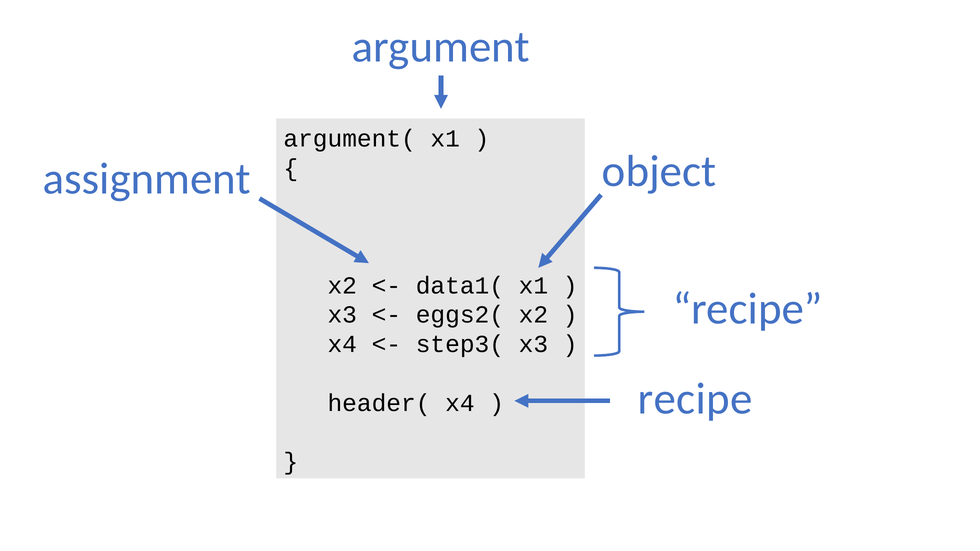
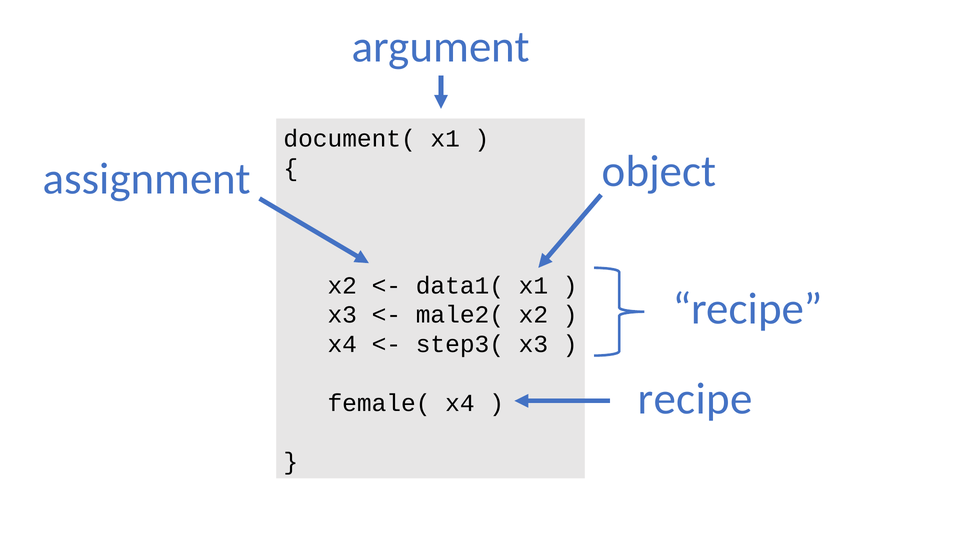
argument(: argument( -> document(
eggs2(: eggs2( -> male2(
header(: header( -> female(
